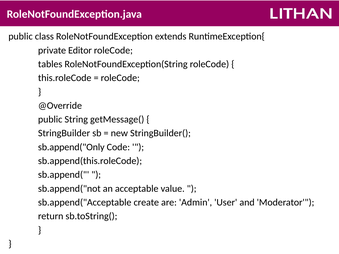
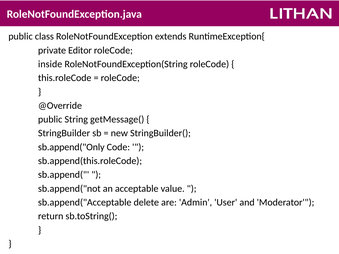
tables: tables -> inside
create: create -> delete
